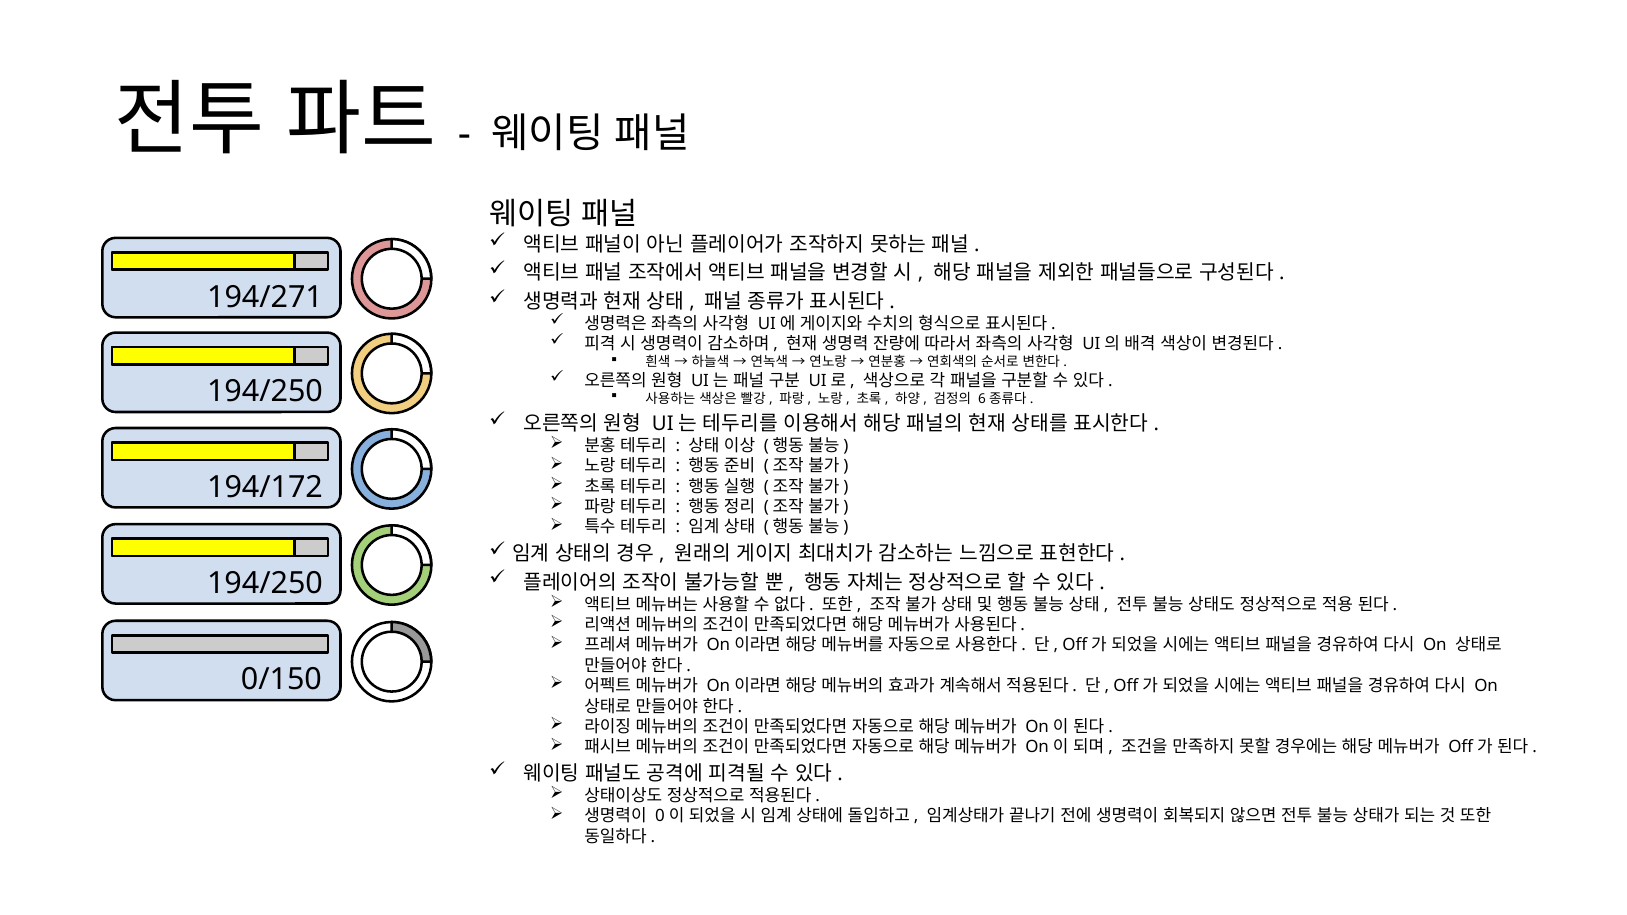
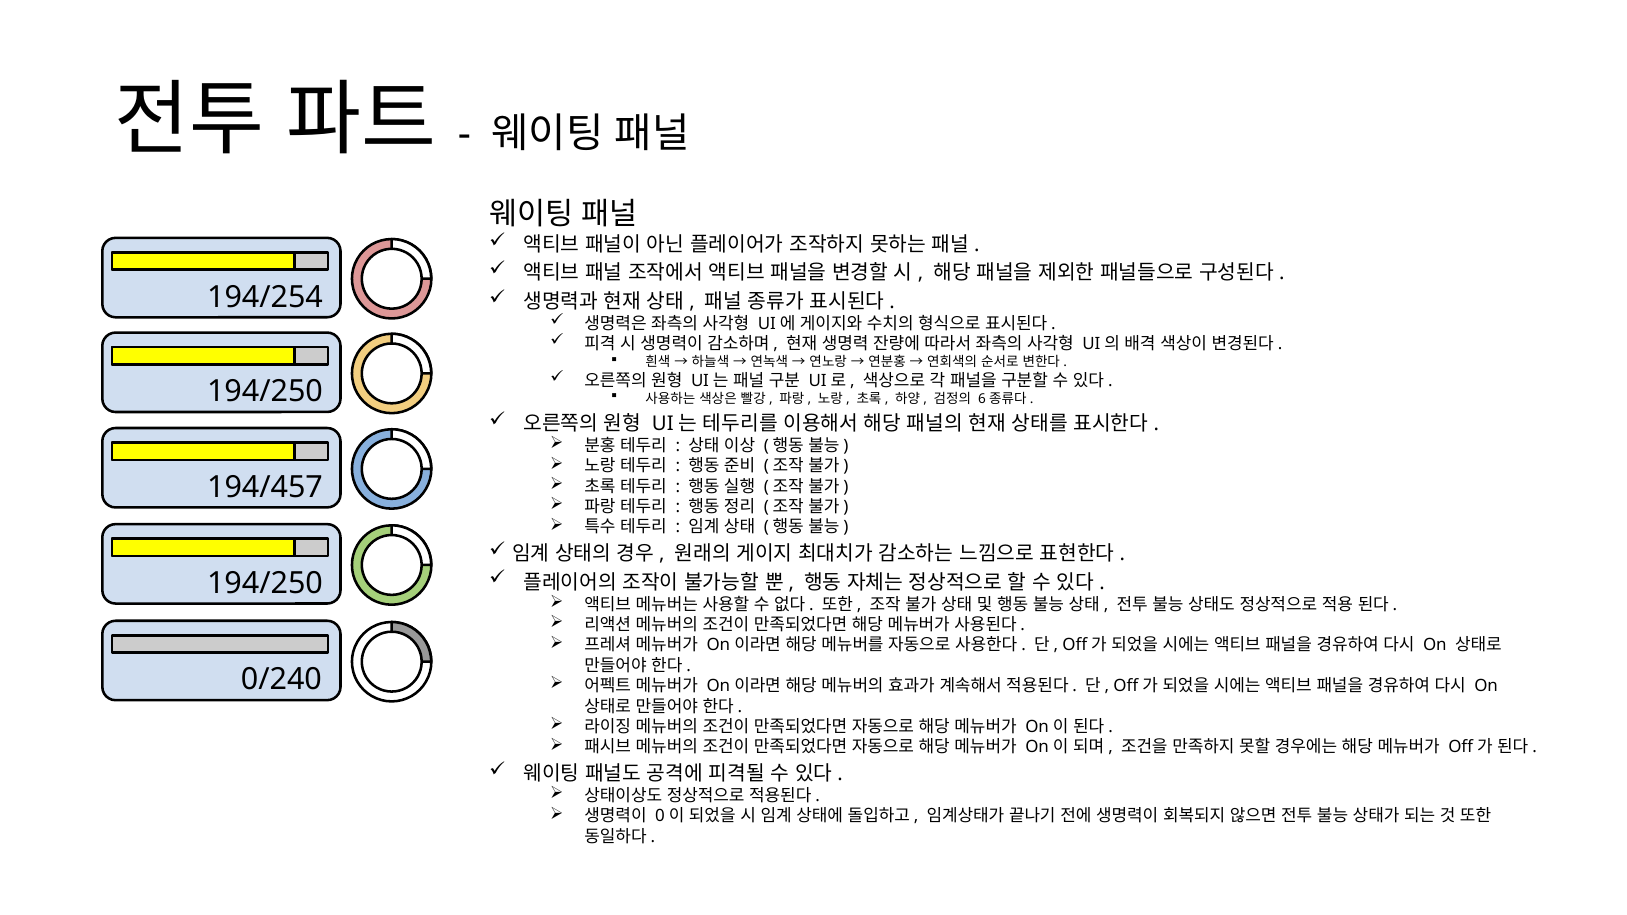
194/271: 194/271 -> 194/254
194/172: 194/172 -> 194/457
0/150: 0/150 -> 0/240
